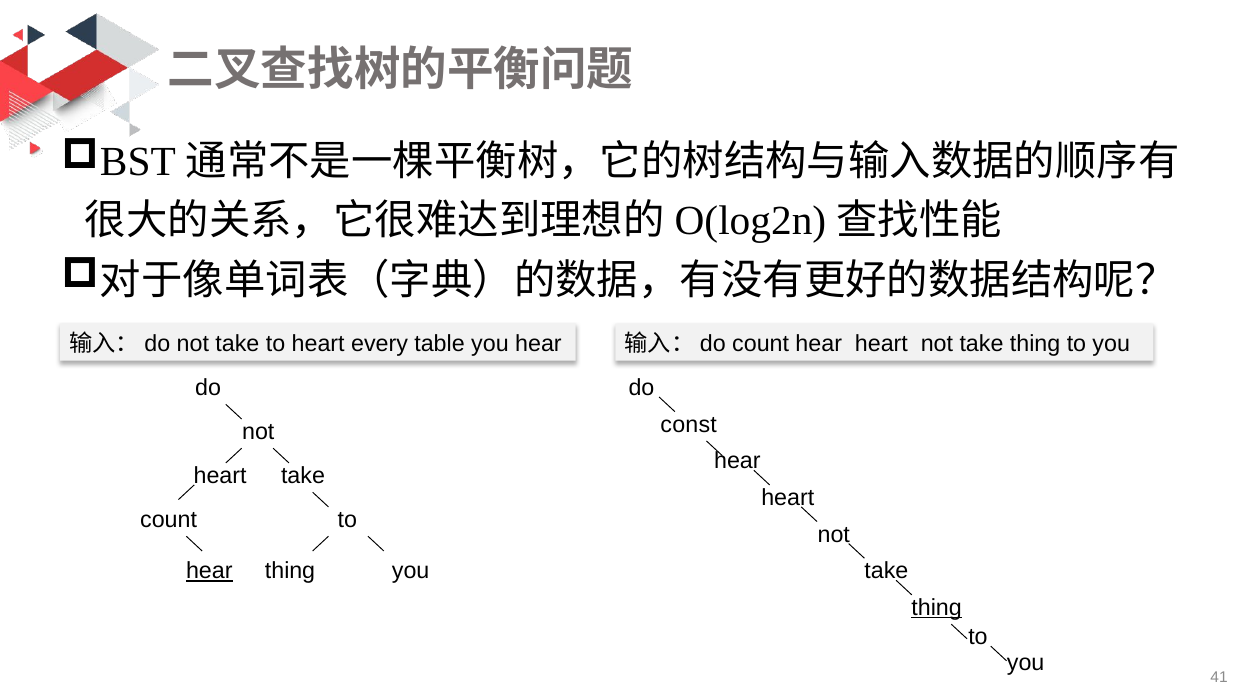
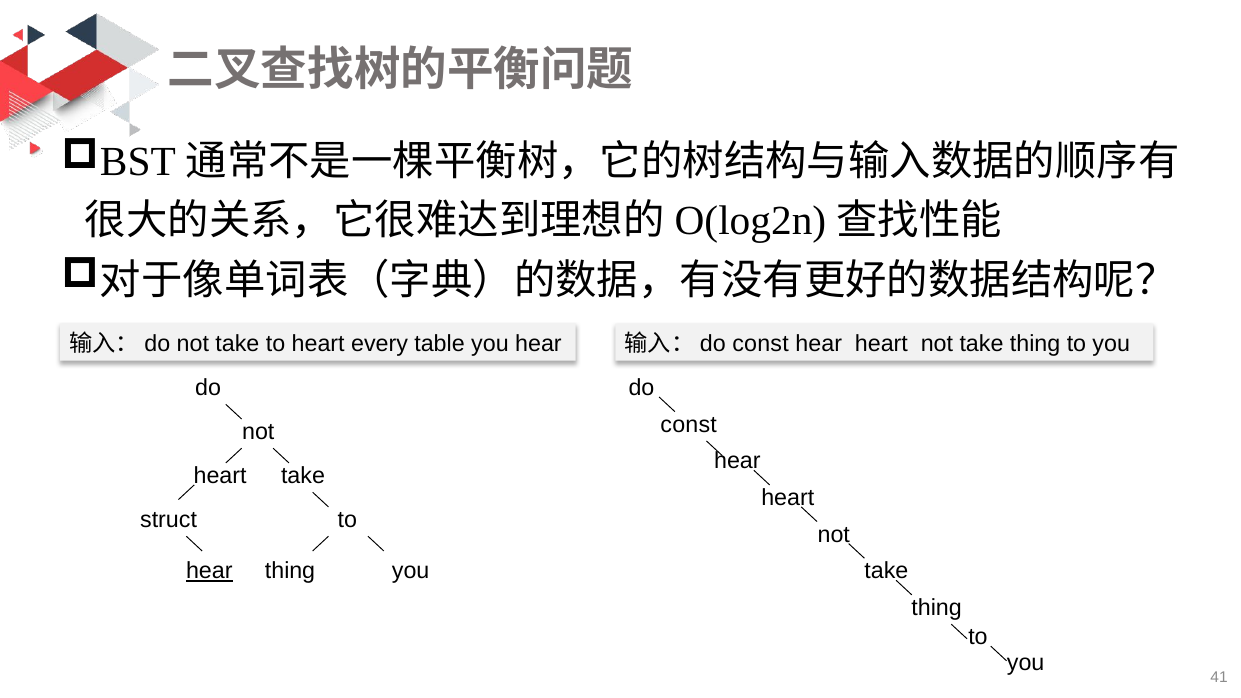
count at (761, 344): count -> const
count at (169, 520): count -> struct
thing at (937, 608) underline: present -> none
